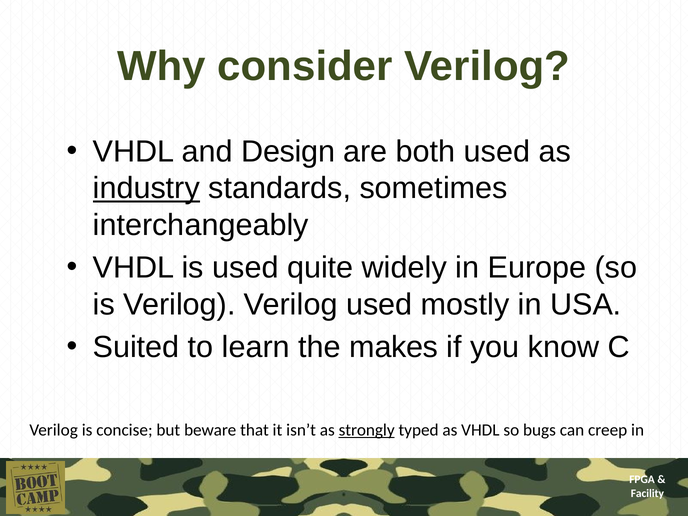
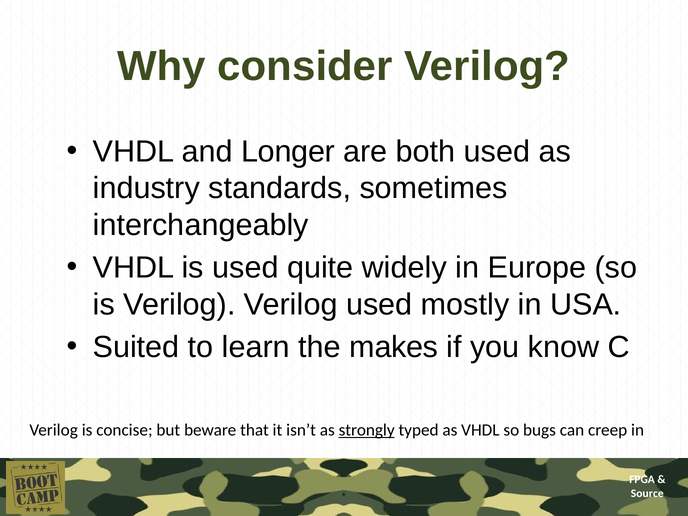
Design: Design -> Longer
industry underline: present -> none
Facility: Facility -> Source
